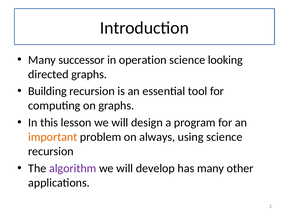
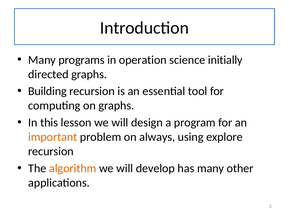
successor: successor -> programs
looking: looking -> initially
using science: science -> explore
algorithm colour: purple -> orange
